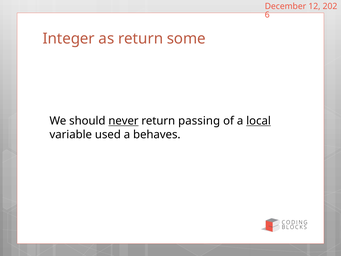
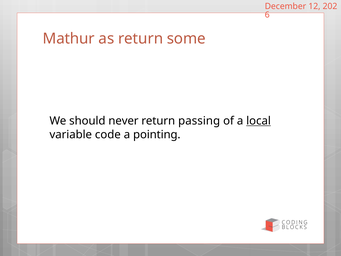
Integer: Integer -> Mathur
never underline: present -> none
used: used -> code
behaves: behaves -> pointing
